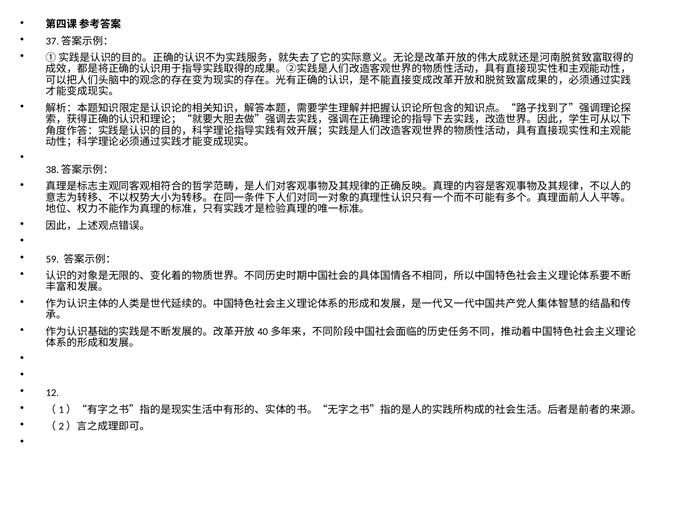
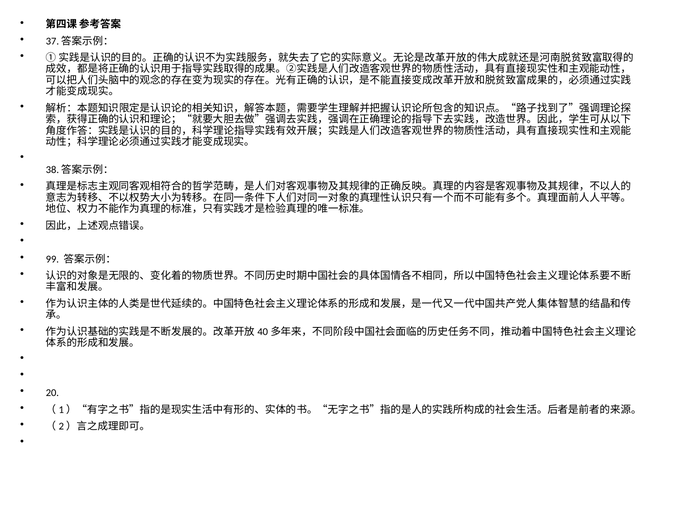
59: 59 -> 99
12: 12 -> 20
